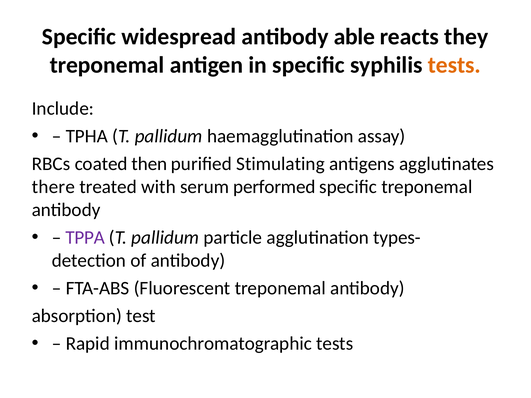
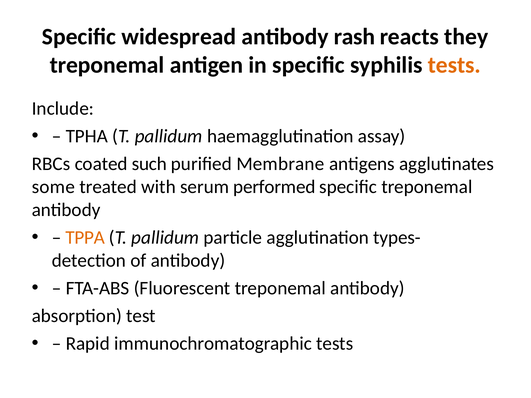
able: able -> rash
then: then -> such
Stimulating: Stimulating -> Membrane
there: there -> some
TPPA colour: purple -> orange
